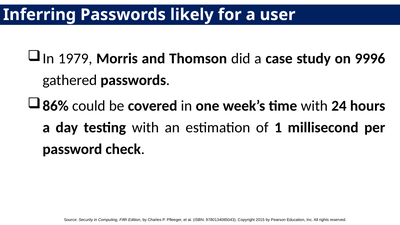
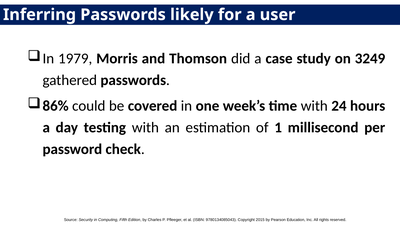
9996: 9996 -> 3249
